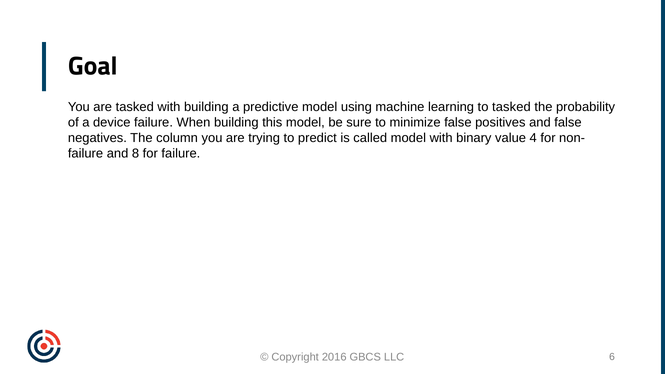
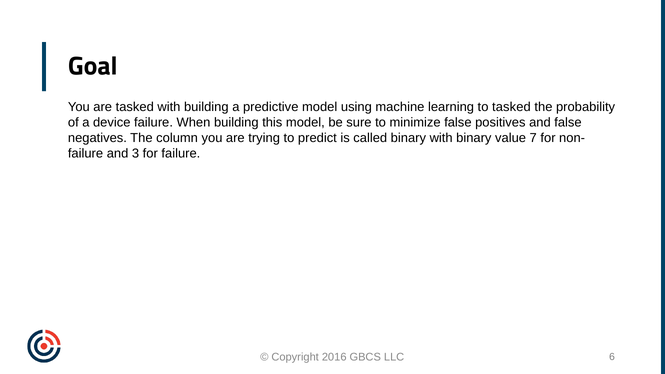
called model: model -> binary
4: 4 -> 7
8: 8 -> 3
